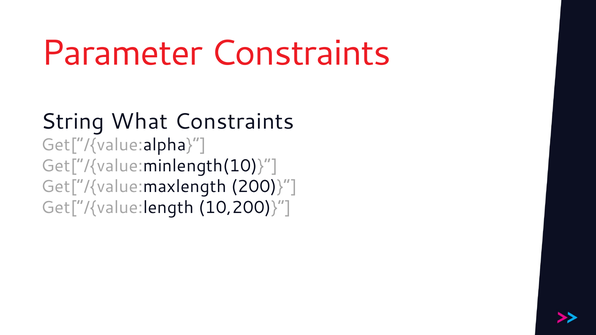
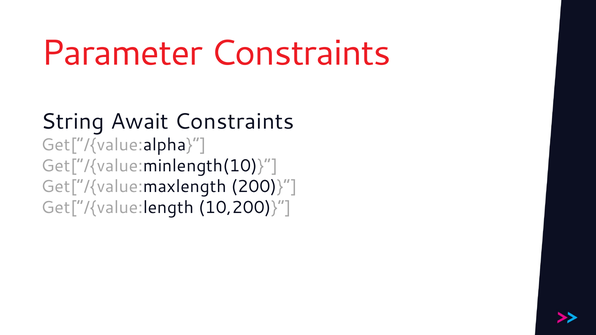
What: What -> Await
